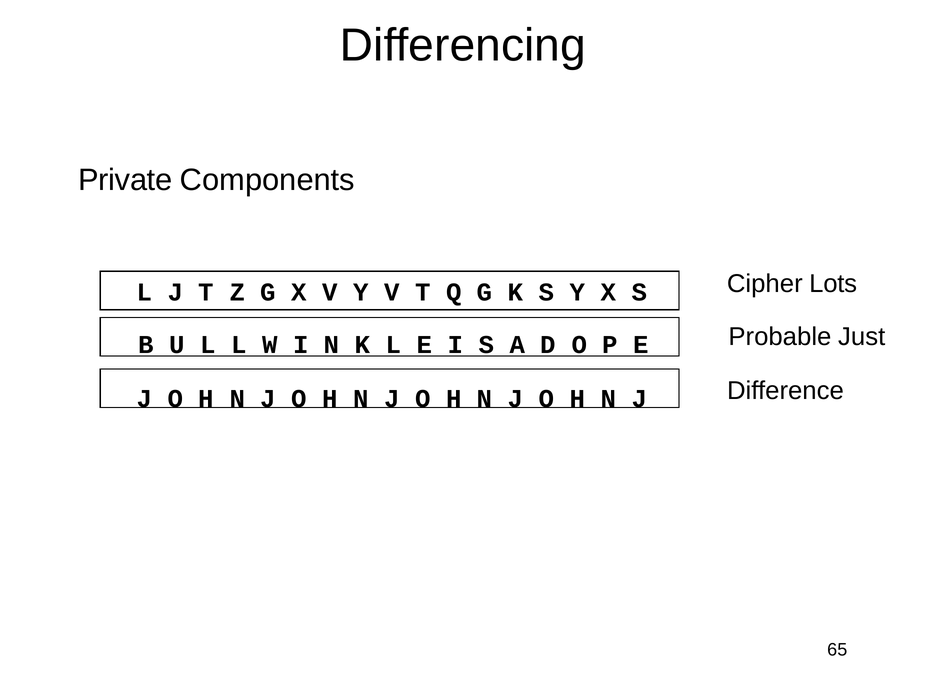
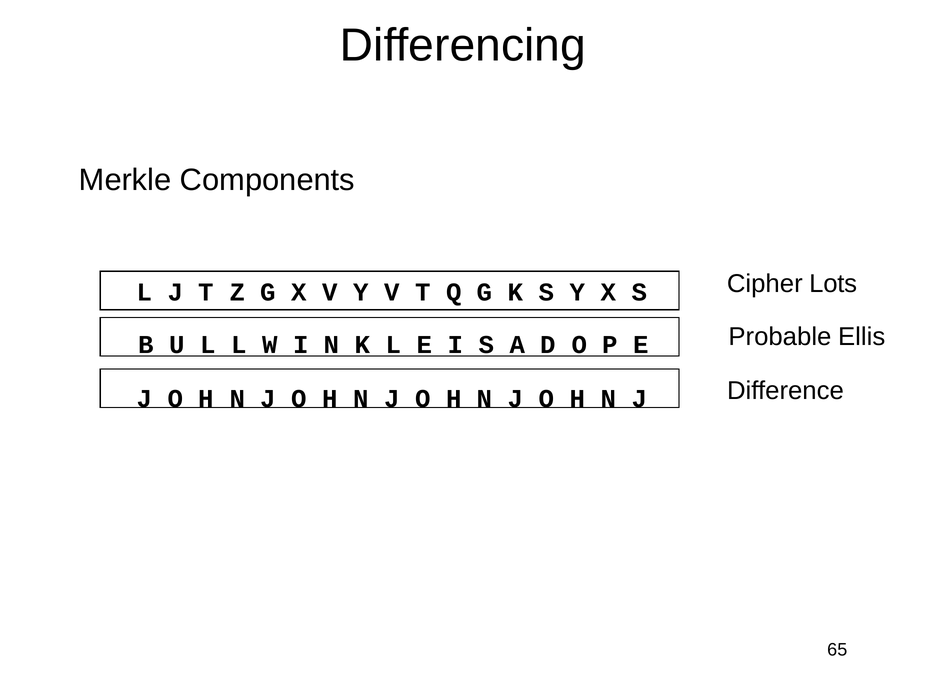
Private: Private -> Merkle
Just: Just -> Ellis
